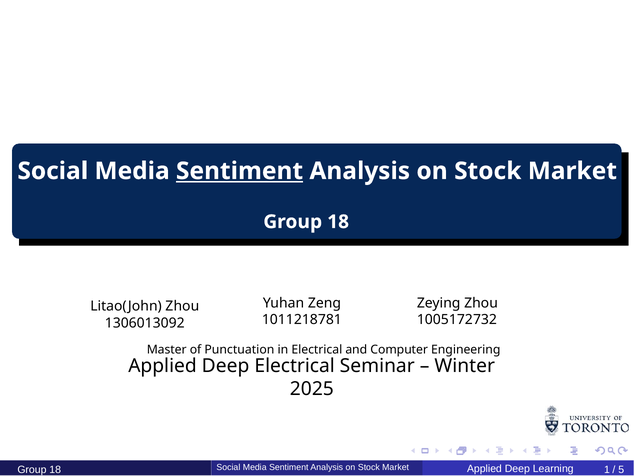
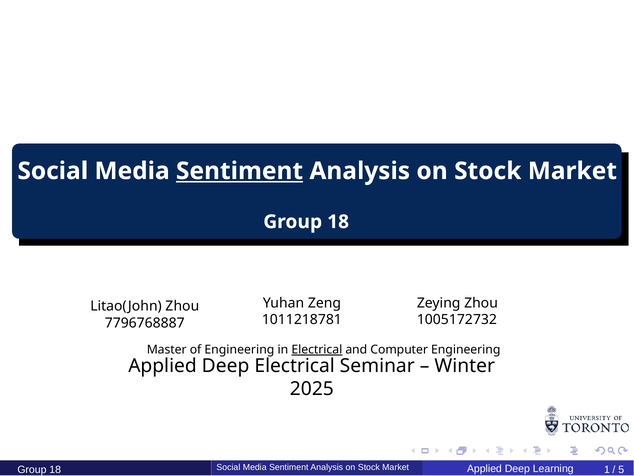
1306013092: 1306013092 -> 7796768887
of Punctuation: Punctuation -> Engineering
Electrical at (317, 350) underline: none -> present
